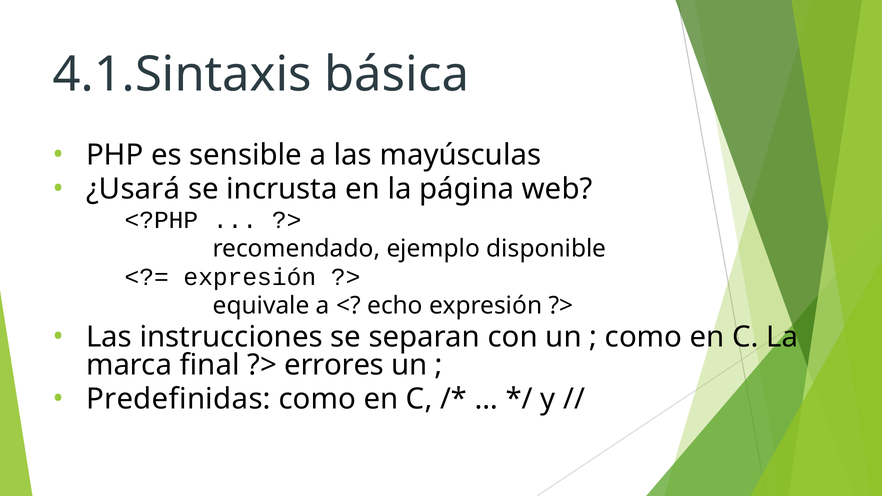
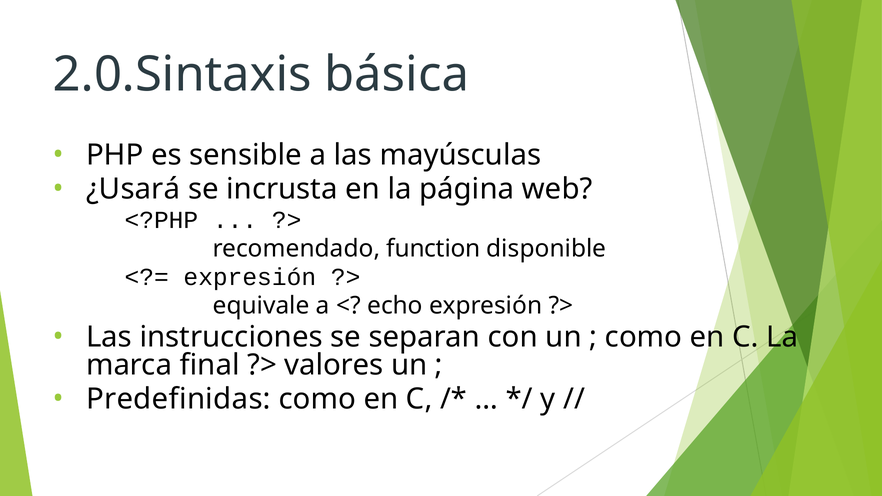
4.1.Sintaxis: 4.1.Sintaxis -> 2.0.Sintaxis
ejemplo: ejemplo -> function
errores: errores -> valores
